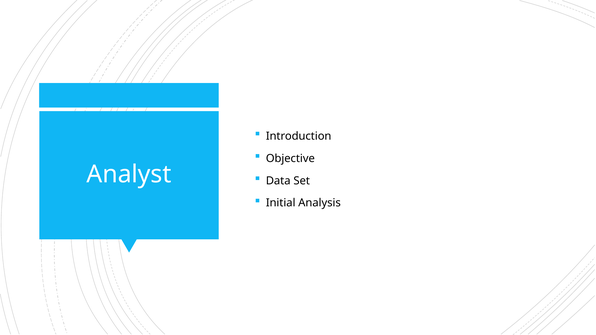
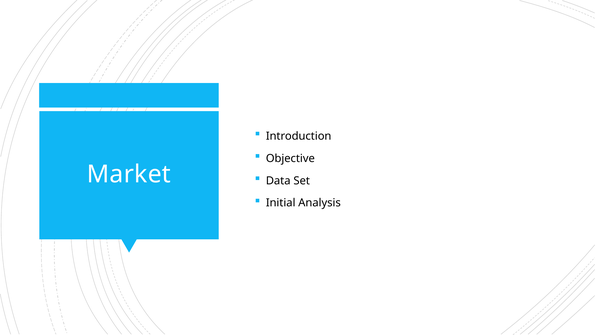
Analyst: Analyst -> Market
